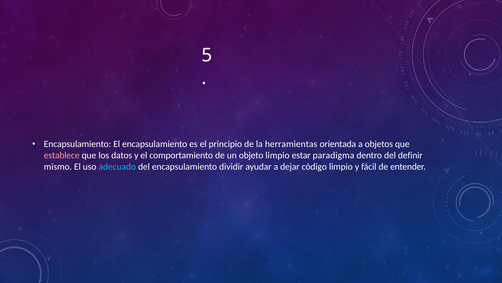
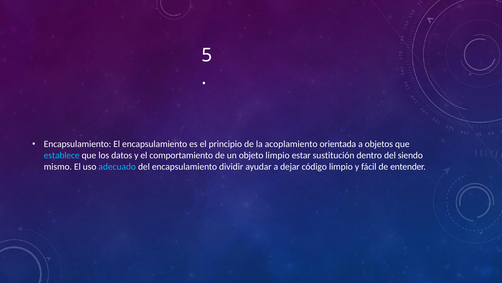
herramientas: herramientas -> acoplamiento
establece colour: pink -> light blue
paradigma: paradigma -> sustitución
definir: definir -> siendo
